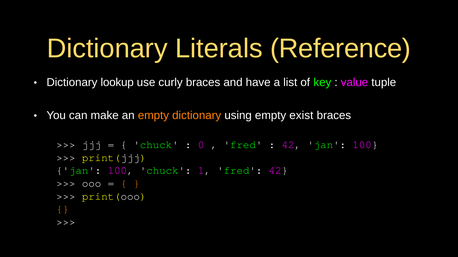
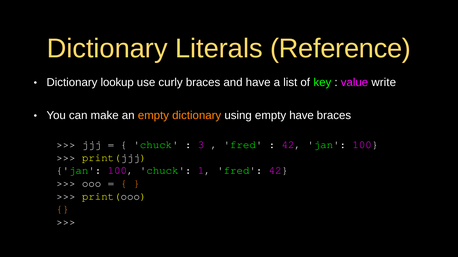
tuple: tuple -> write
empty exist: exist -> have
0: 0 -> 3
